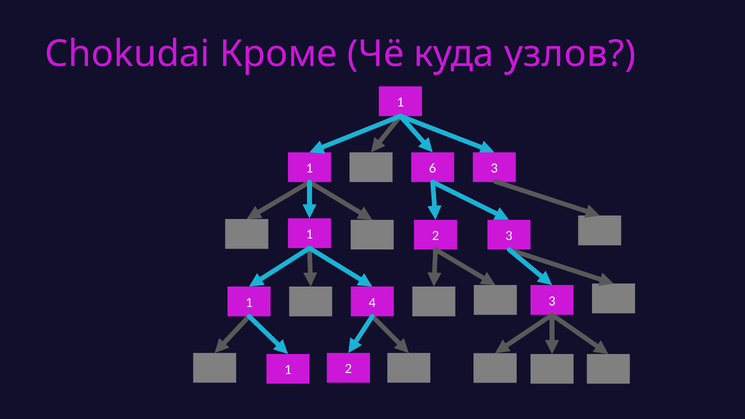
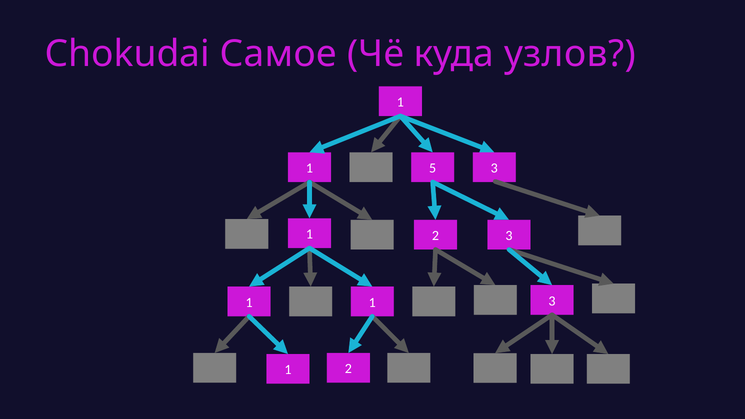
Кроме: Кроме -> Самое
6: 6 -> 5
4 at (372, 302): 4 -> 1
